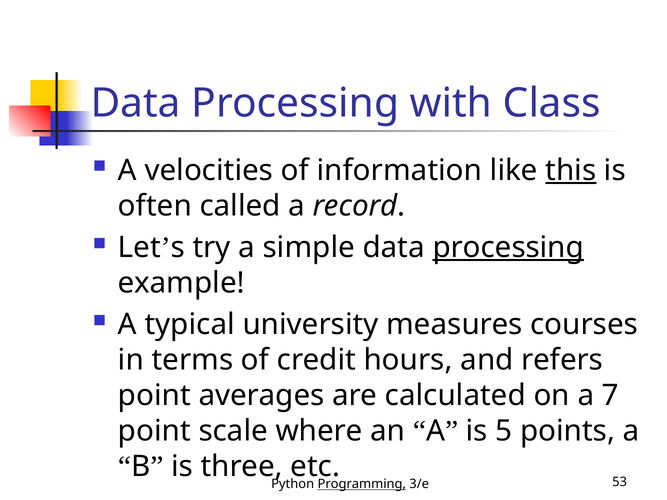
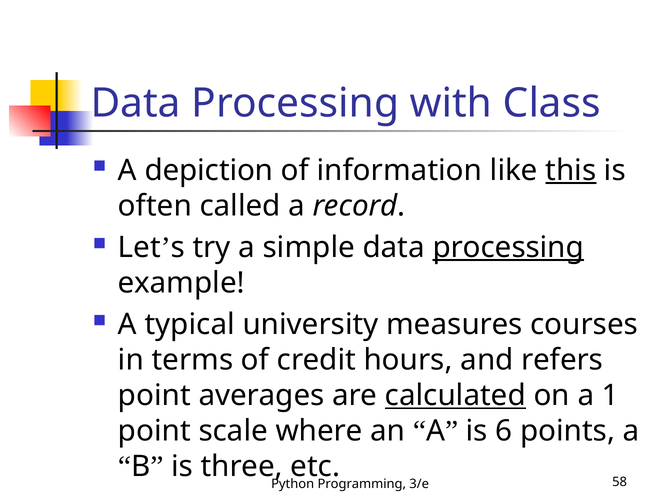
velocities: velocities -> depiction
calculated underline: none -> present
7: 7 -> 1
5: 5 -> 6
Programming underline: present -> none
53: 53 -> 58
